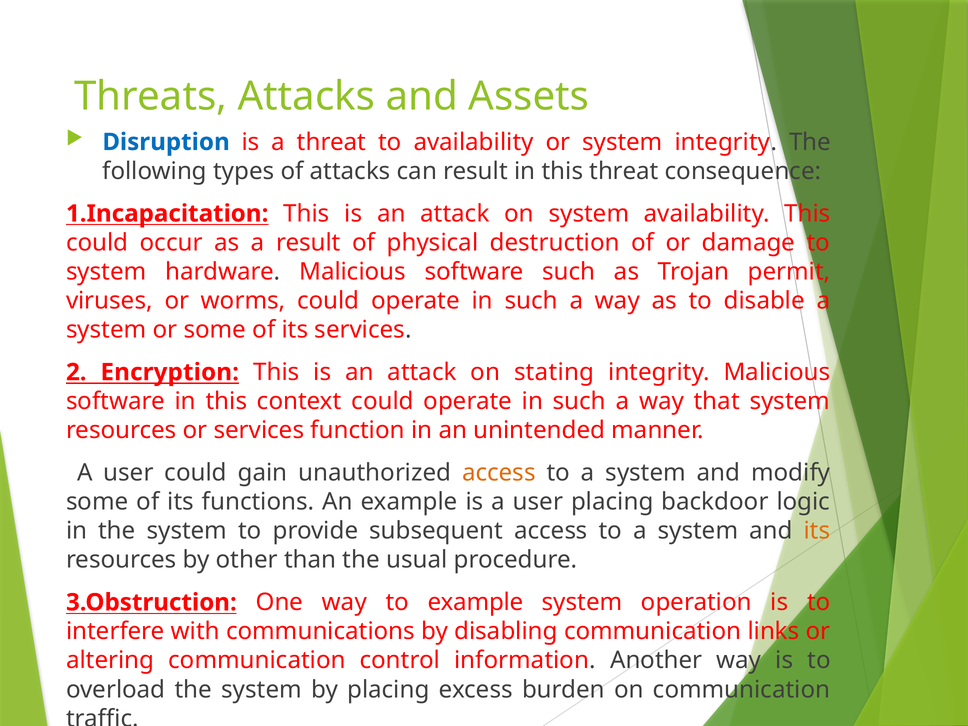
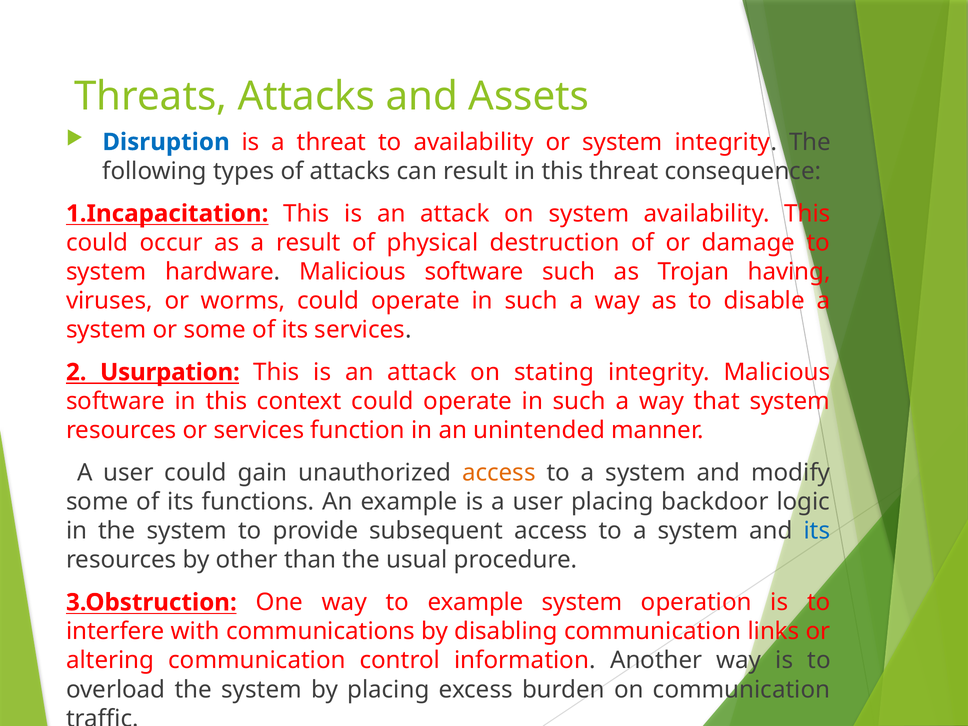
permit: permit -> having
Encryption: Encryption -> Usurpation
its at (817, 531) colour: orange -> blue
